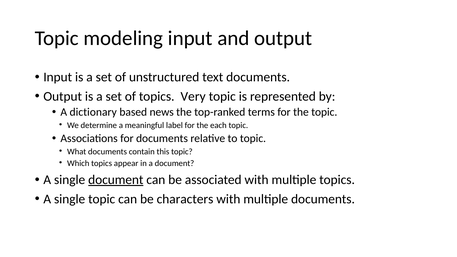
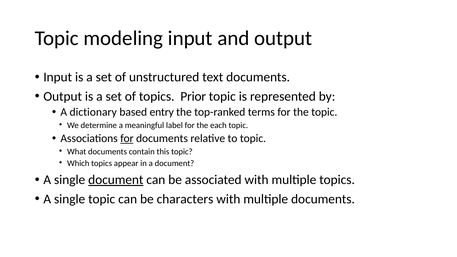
Very: Very -> Prior
news: news -> entry
for at (127, 138) underline: none -> present
